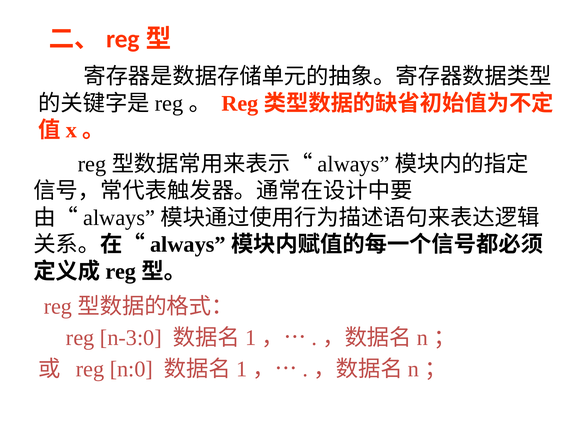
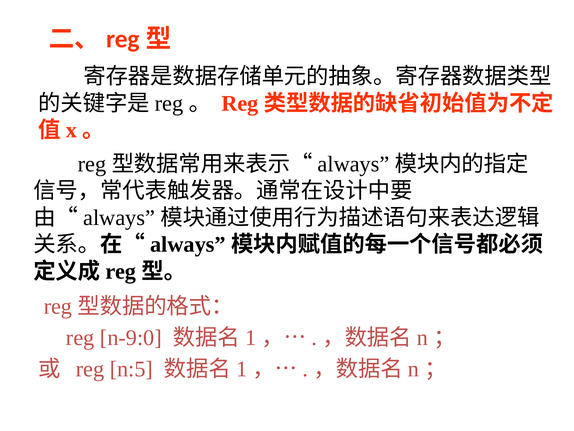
n-3:0: n-3:0 -> n-9:0
n:0: n:0 -> n:5
